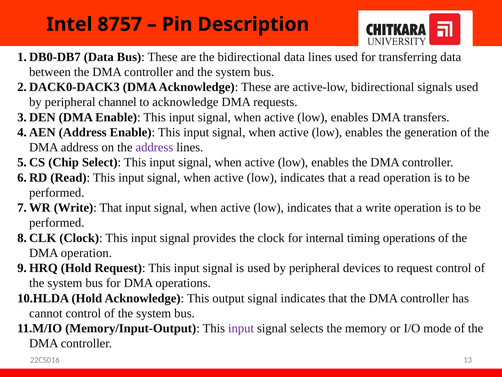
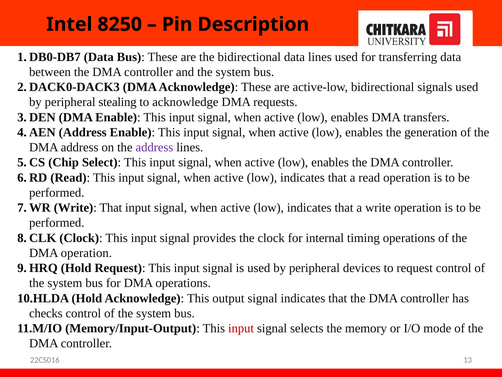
8757: 8757 -> 8250
channel: channel -> stealing
cannot: cannot -> checks
input at (241, 328) colour: purple -> red
